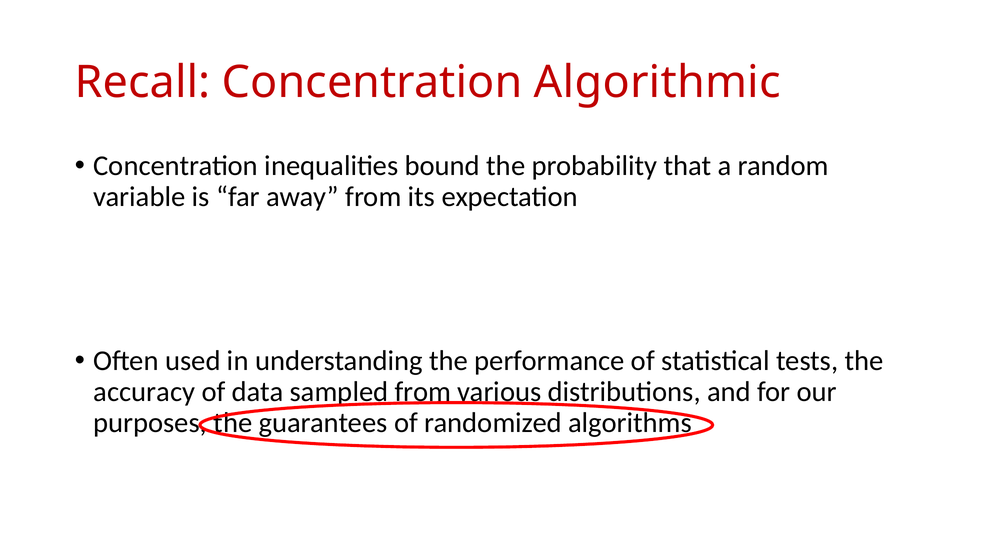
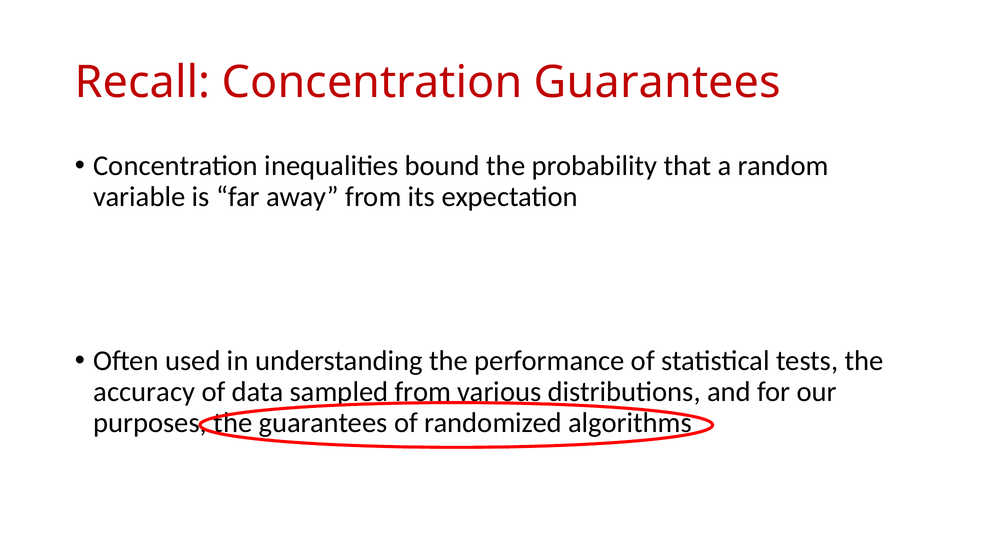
Concentration Algorithmic: Algorithmic -> Guarantees
